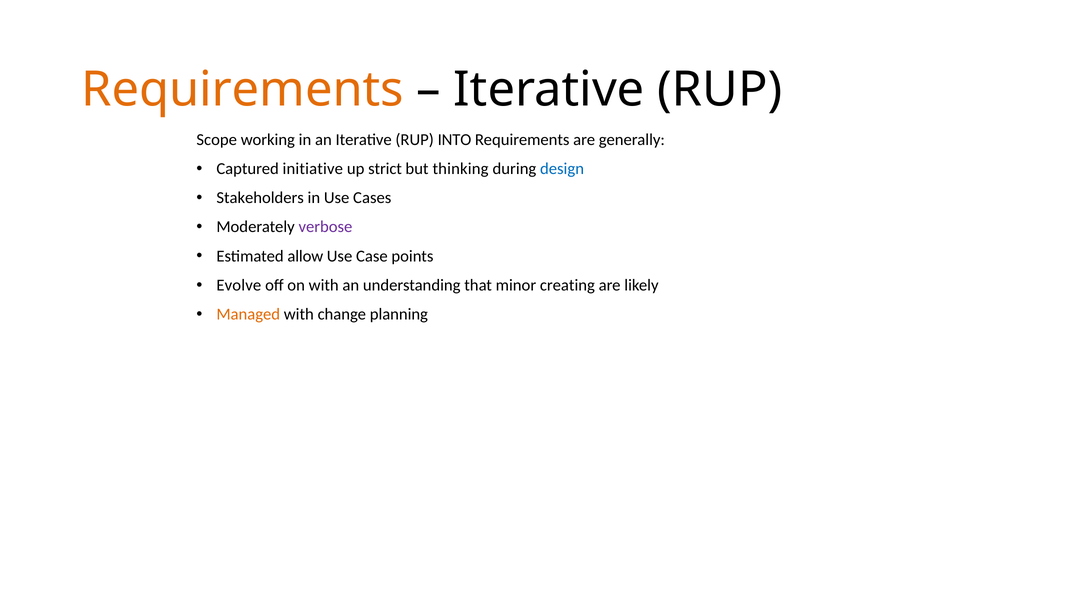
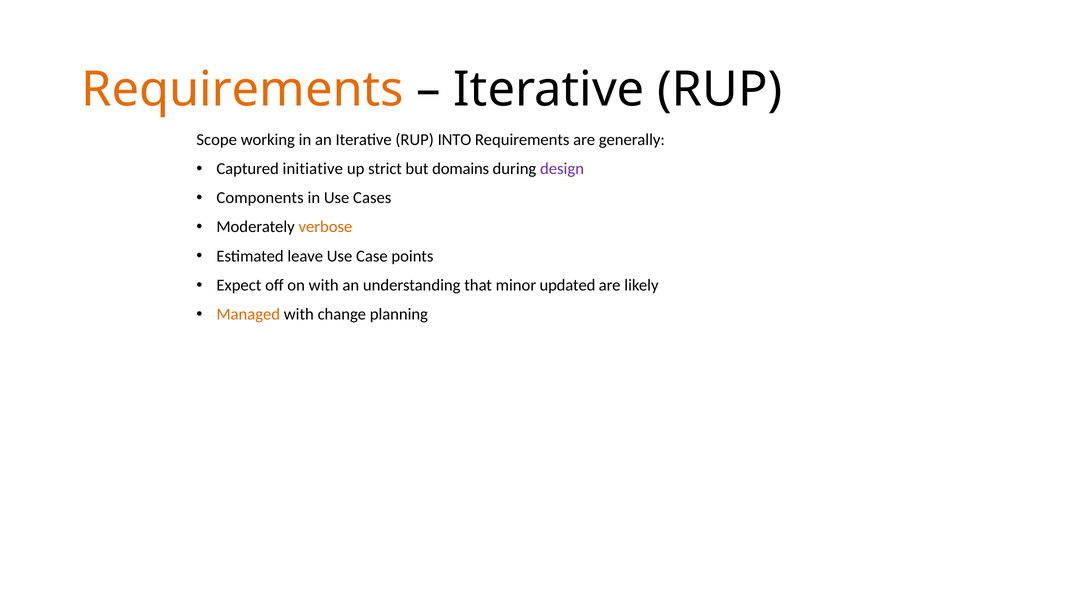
thinking: thinking -> domains
design colour: blue -> purple
Stakeholders: Stakeholders -> Components
verbose colour: purple -> orange
allow: allow -> leave
Evolve: Evolve -> Expect
creating: creating -> updated
